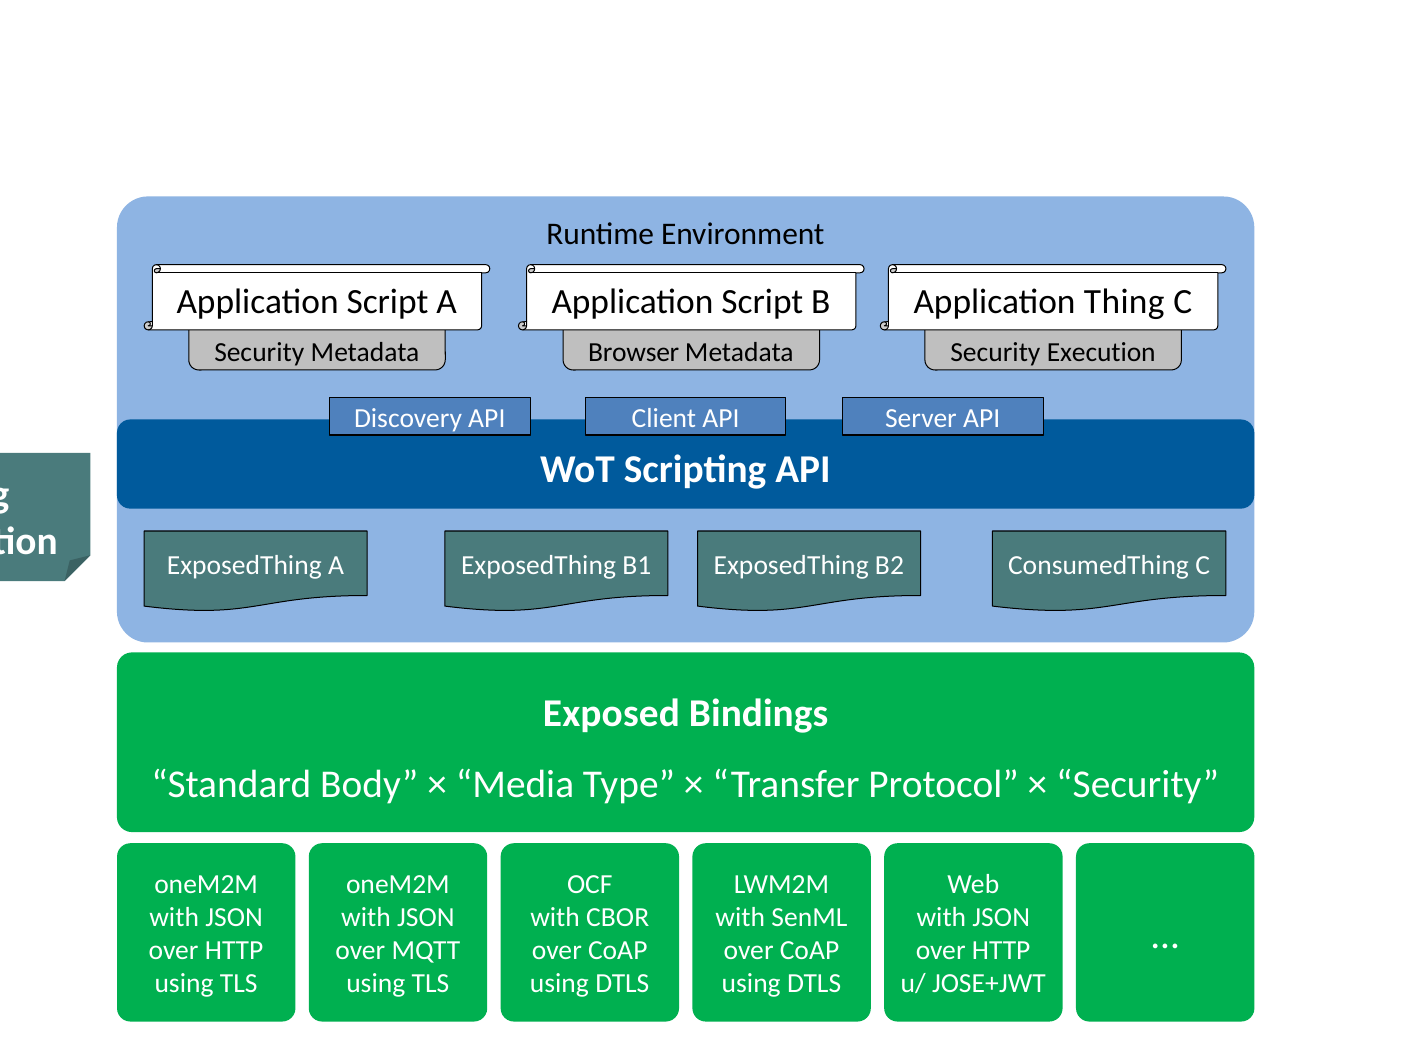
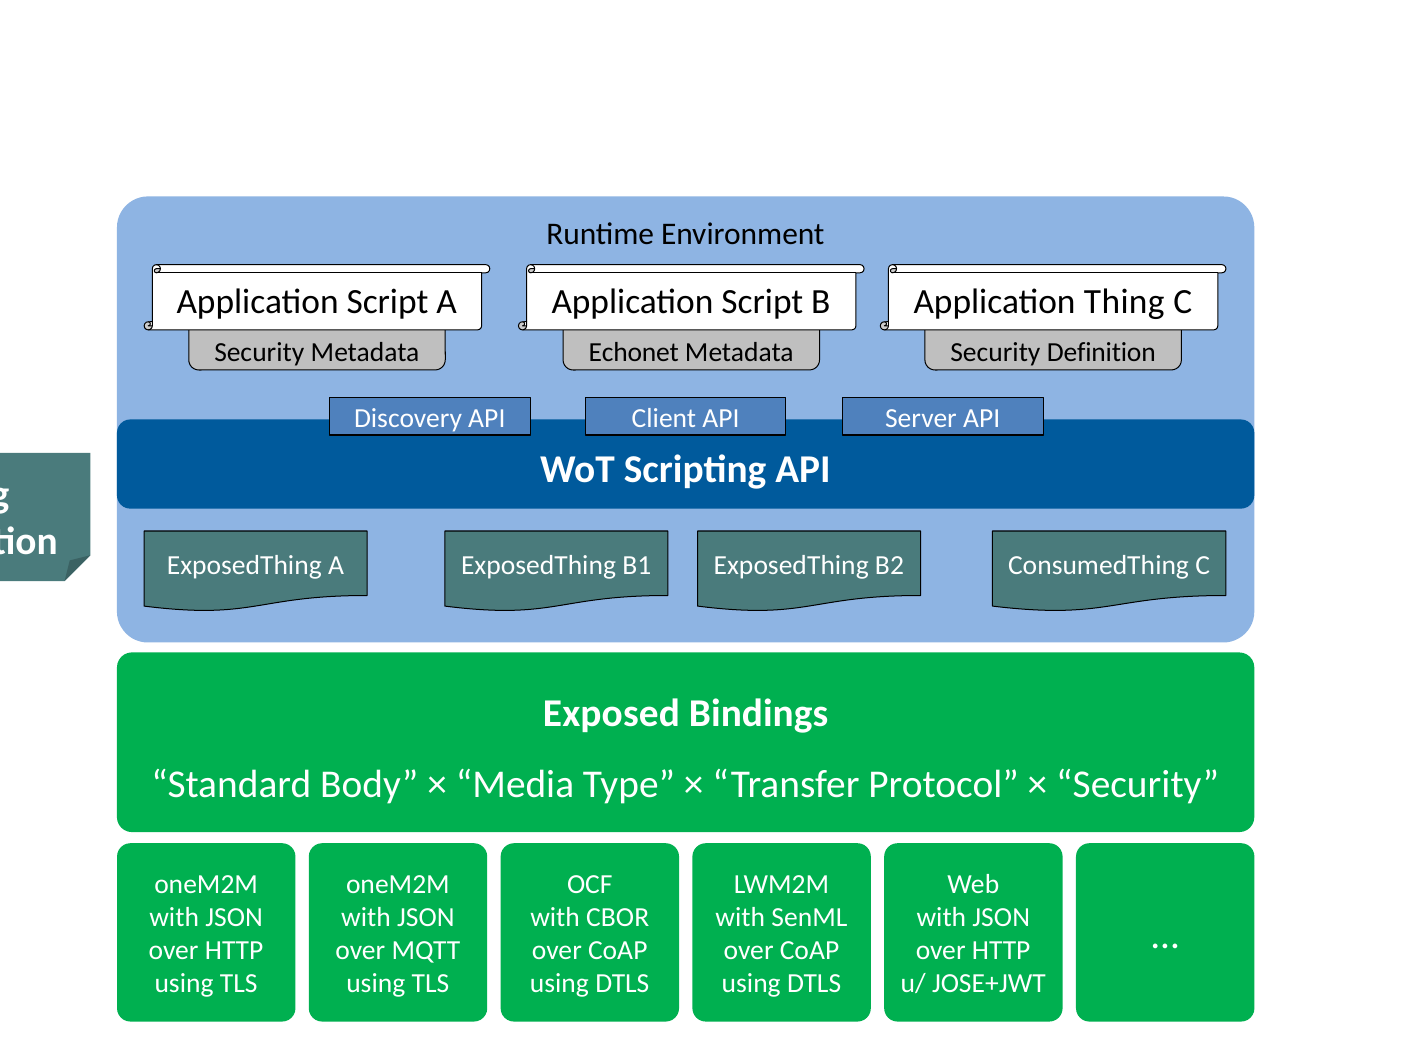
Browser: Browser -> Echonet
Execution: Execution -> Definition
